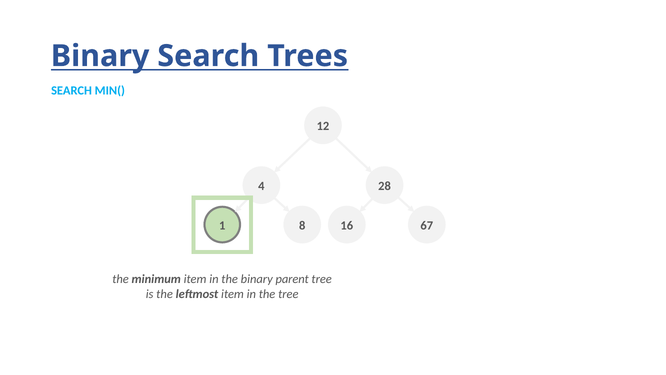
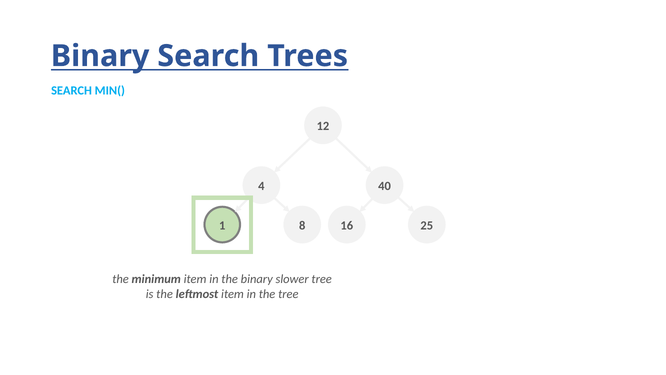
28: 28 -> 40
67: 67 -> 25
parent: parent -> slower
